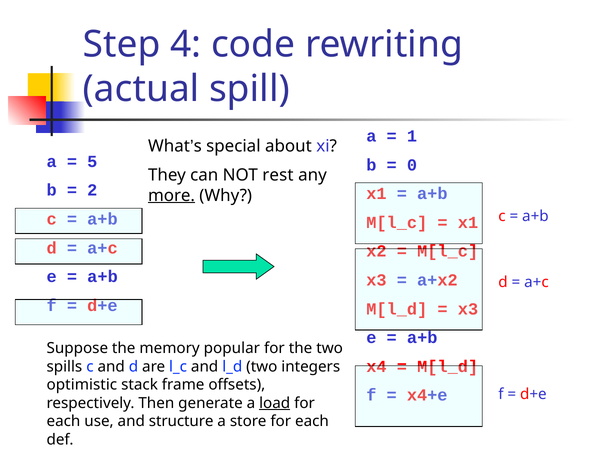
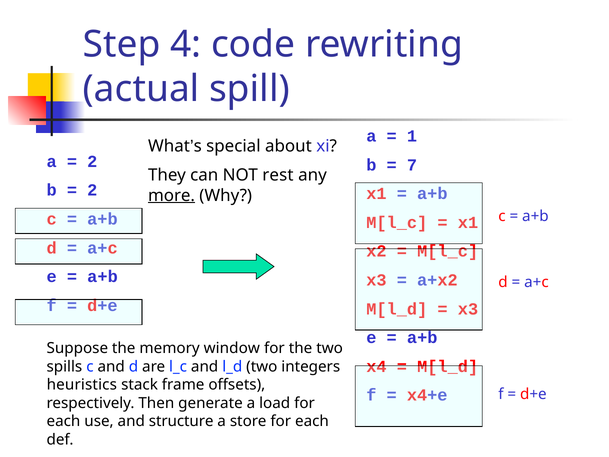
5 at (92, 162): 5 -> 2
0: 0 -> 7
popular: popular -> window
optimistic: optimistic -> heuristics
load underline: present -> none
